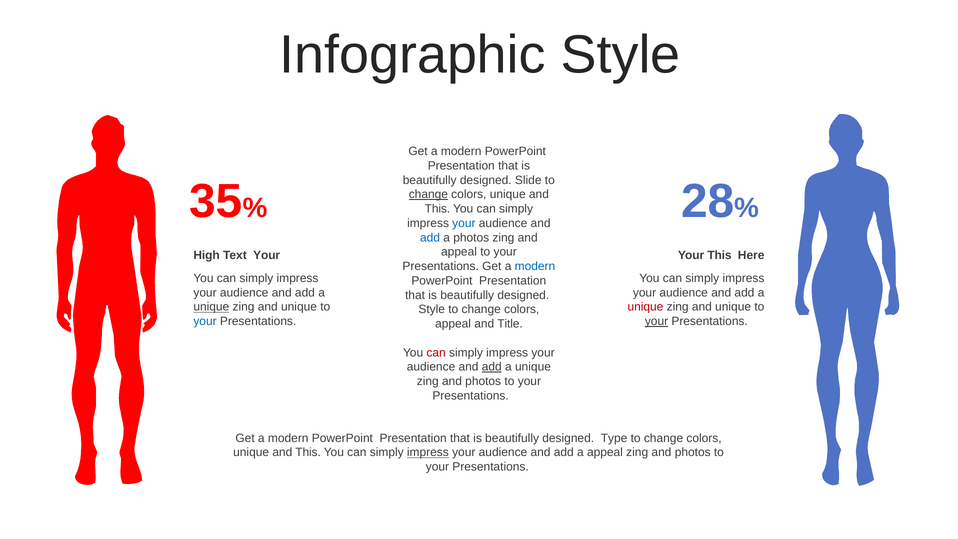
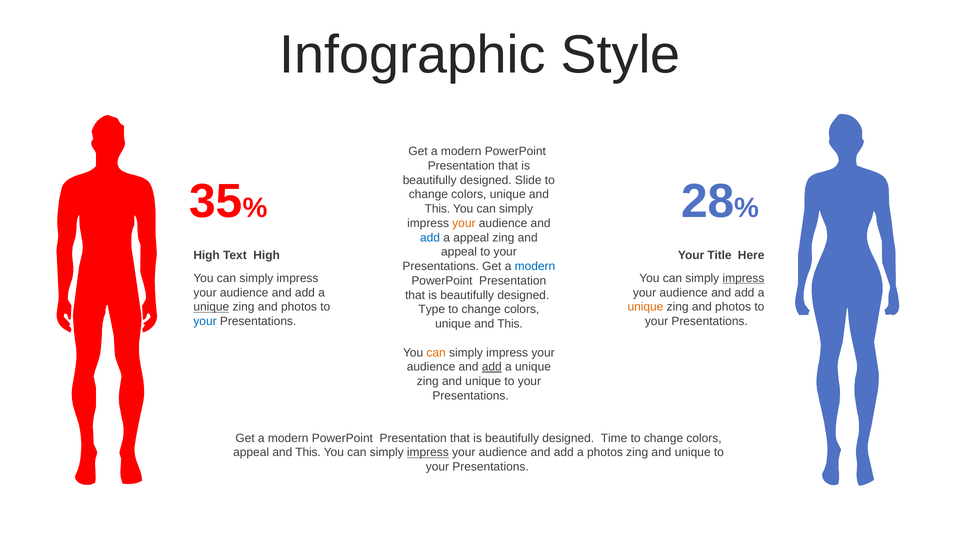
change at (428, 194) underline: present -> none
your at (464, 223) colour: blue -> orange
a photos: photos -> appeal
Text Your: Your -> High
Your This: This -> Title
impress at (743, 278) underline: none -> present
unique at (299, 307): unique -> photos
unique at (645, 307) colour: red -> orange
unique at (733, 307): unique -> photos
Style at (432, 309): Style -> Type
your at (657, 321) underline: present -> none
appeal at (453, 324): appeal -> unique
Title at (510, 324): Title -> This
can at (436, 352) colour: red -> orange
photos at (483, 381): photos -> unique
Type: Type -> Time
unique at (251, 452): unique -> appeal
a appeal: appeal -> photos
photos at (693, 452): photos -> unique
